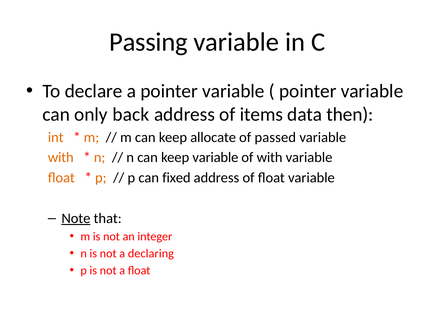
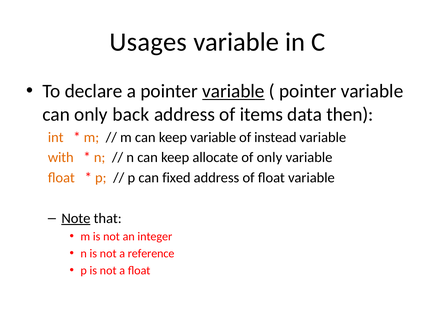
Passing: Passing -> Usages
variable at (233, 91) underline: none -> present
keep allocate: allocate -> variable
passed: passed -> instead
keep variable: variable -> allocate
of with: with -> only
declaring: declaring -> reference
